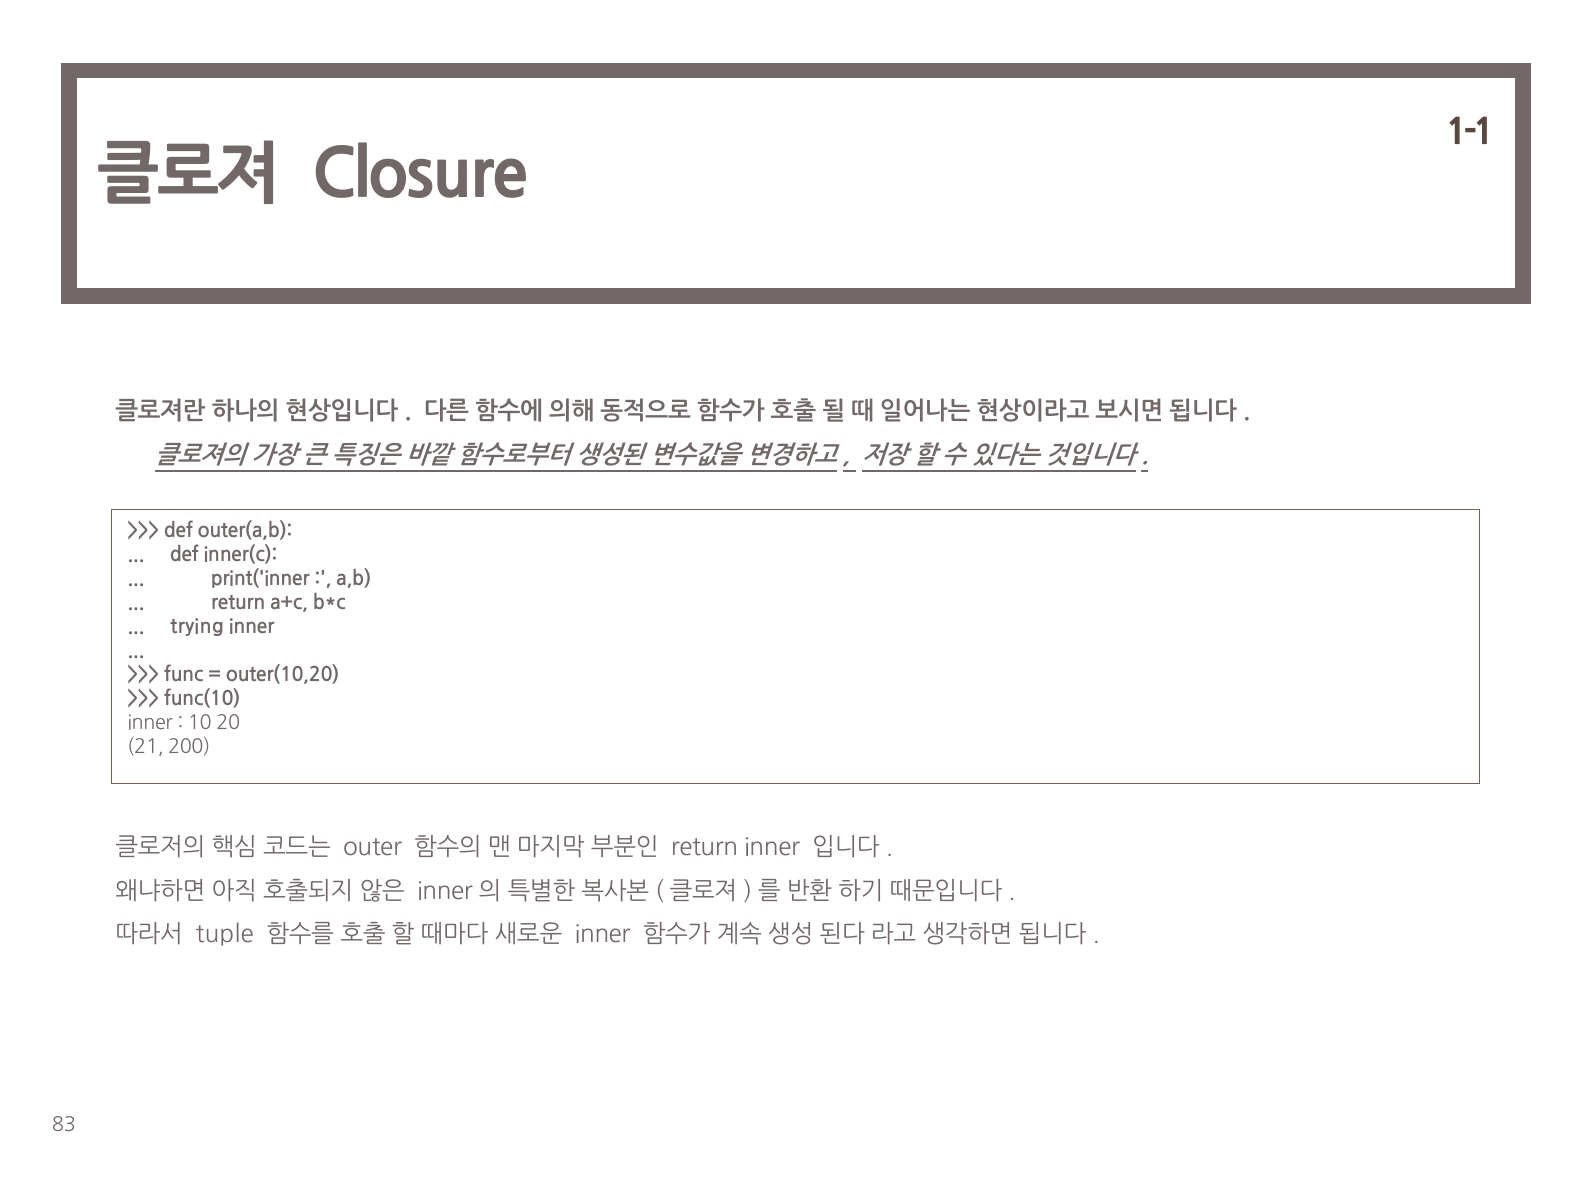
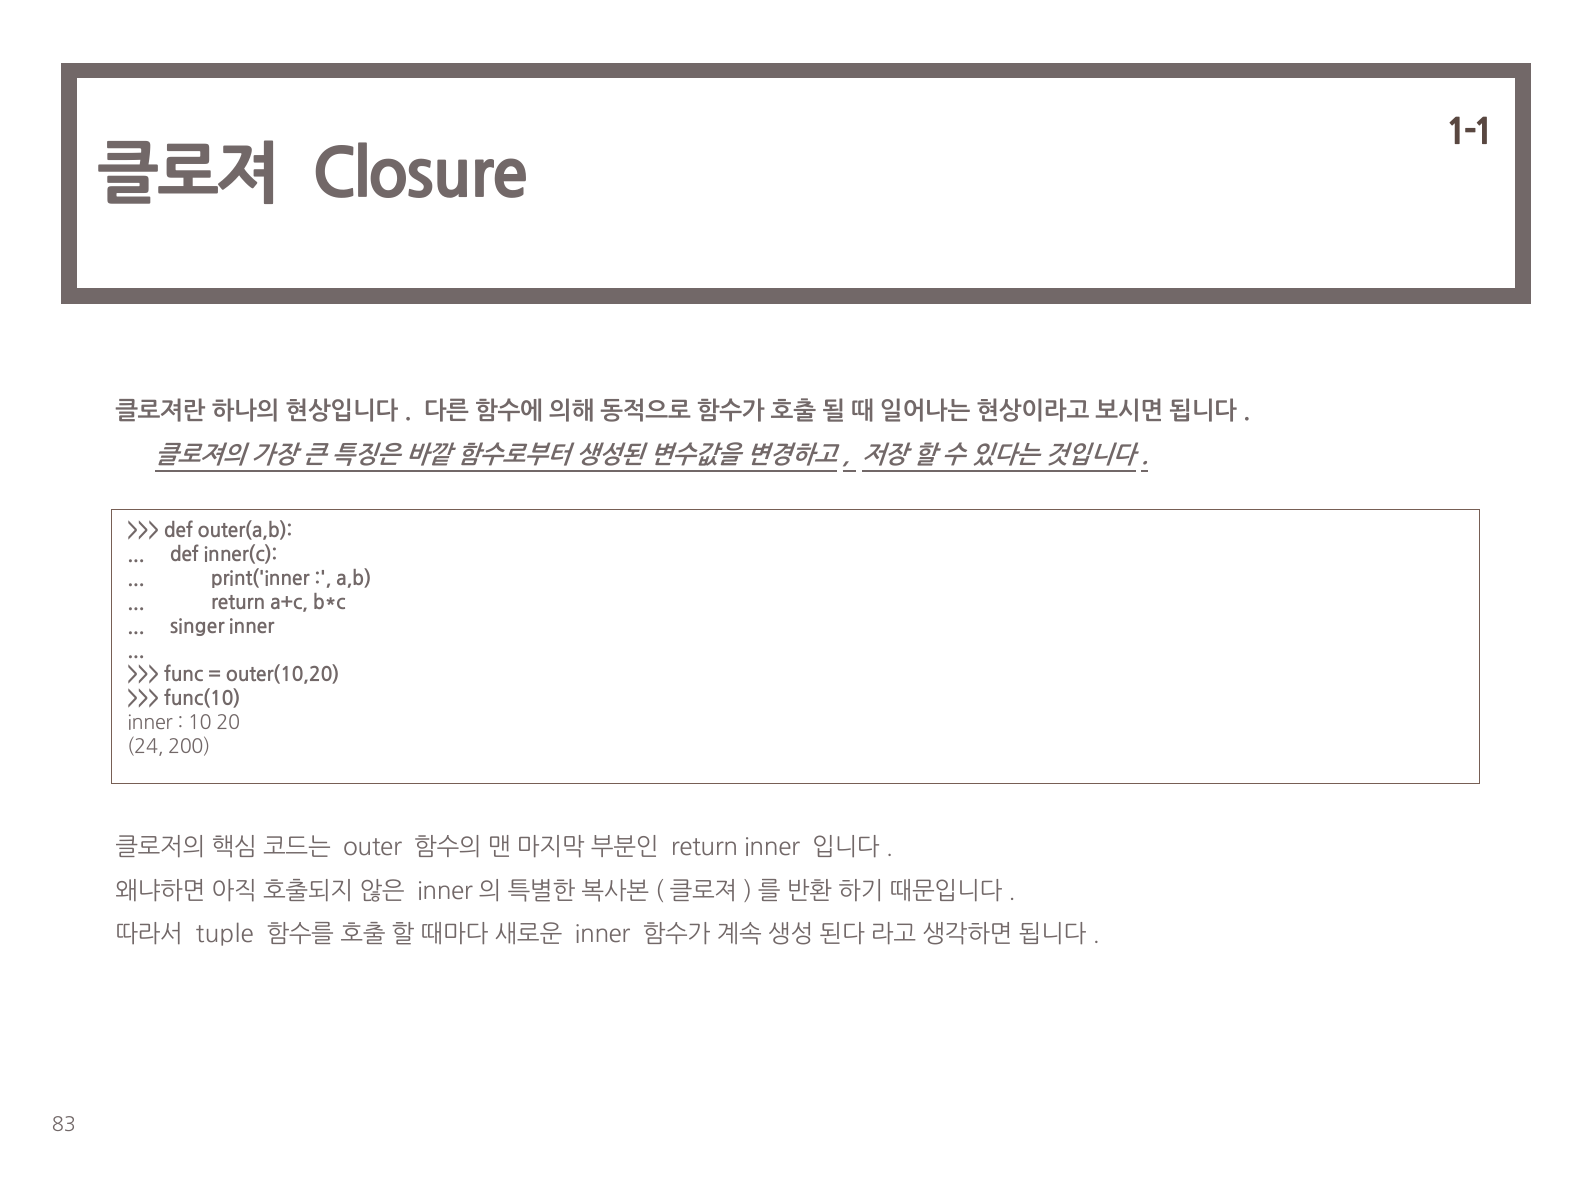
trying: trying -> singer
21: 21 -> 24
